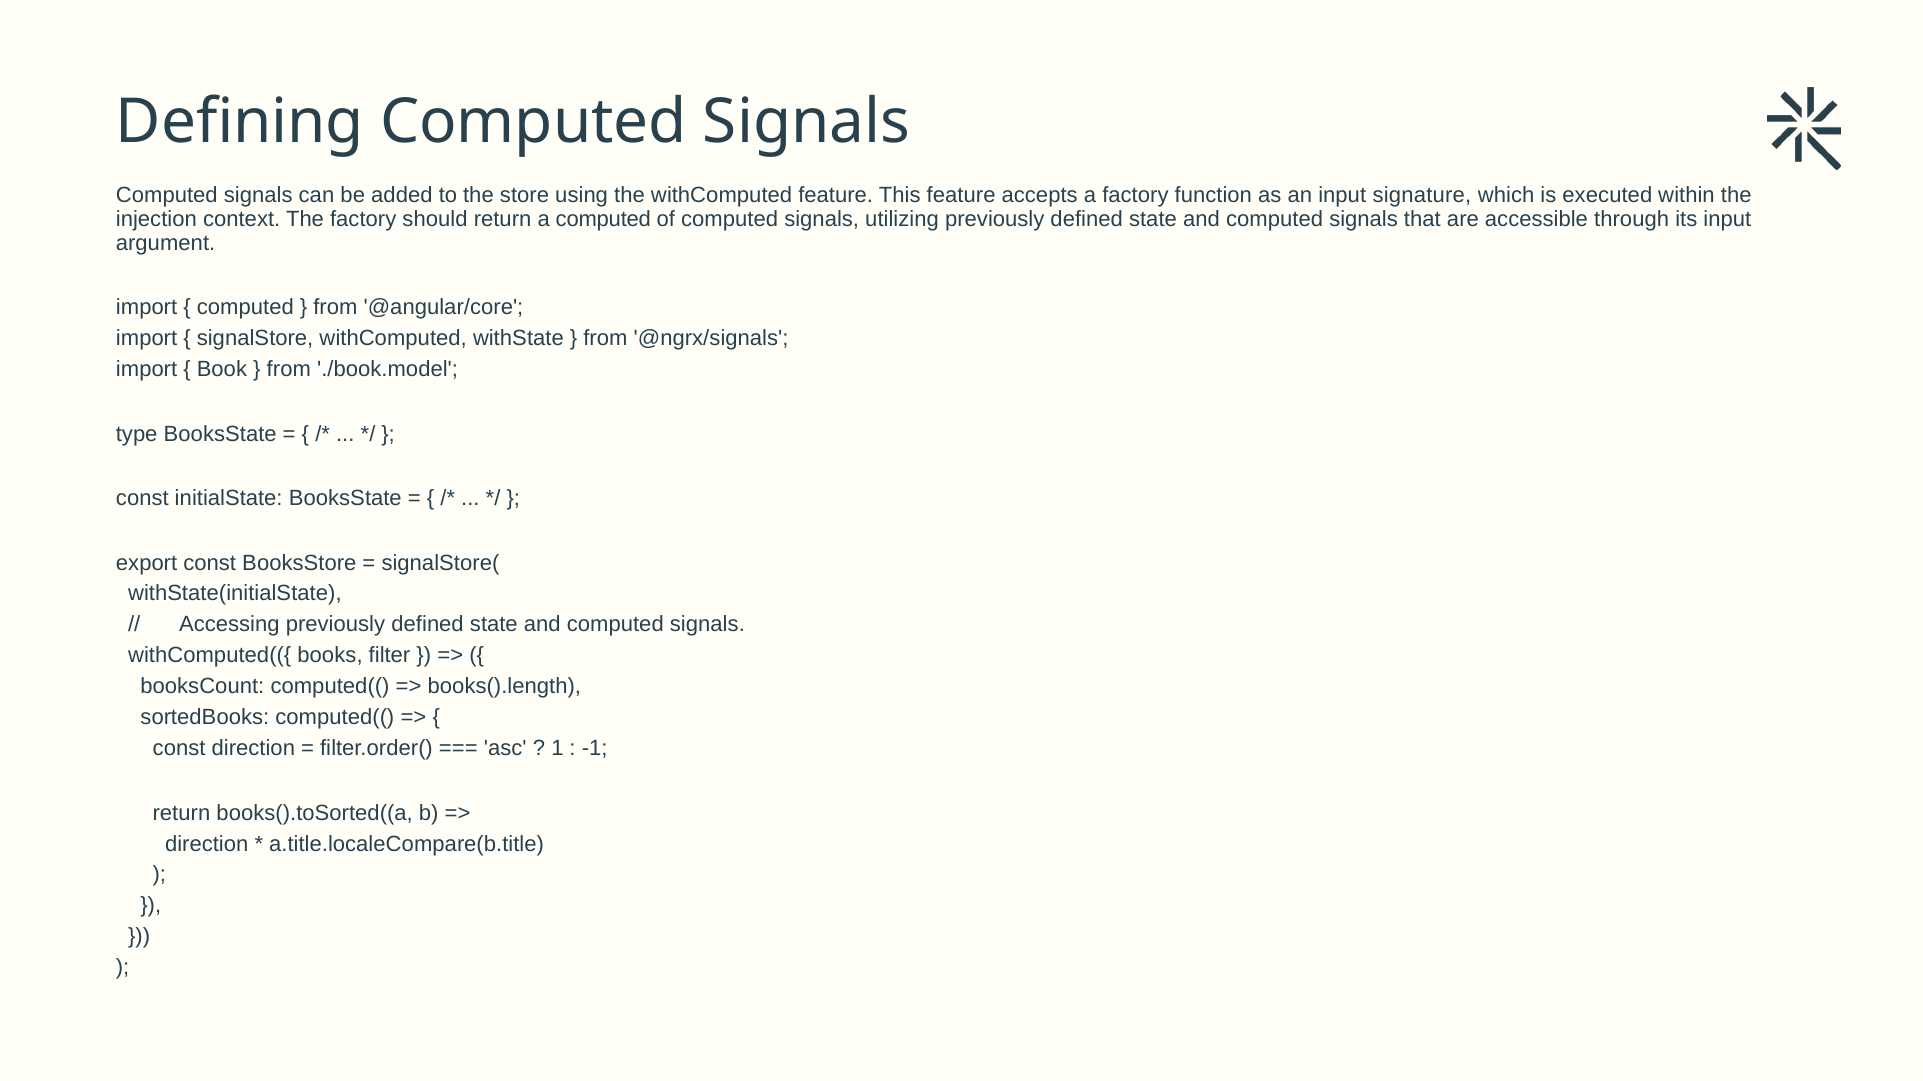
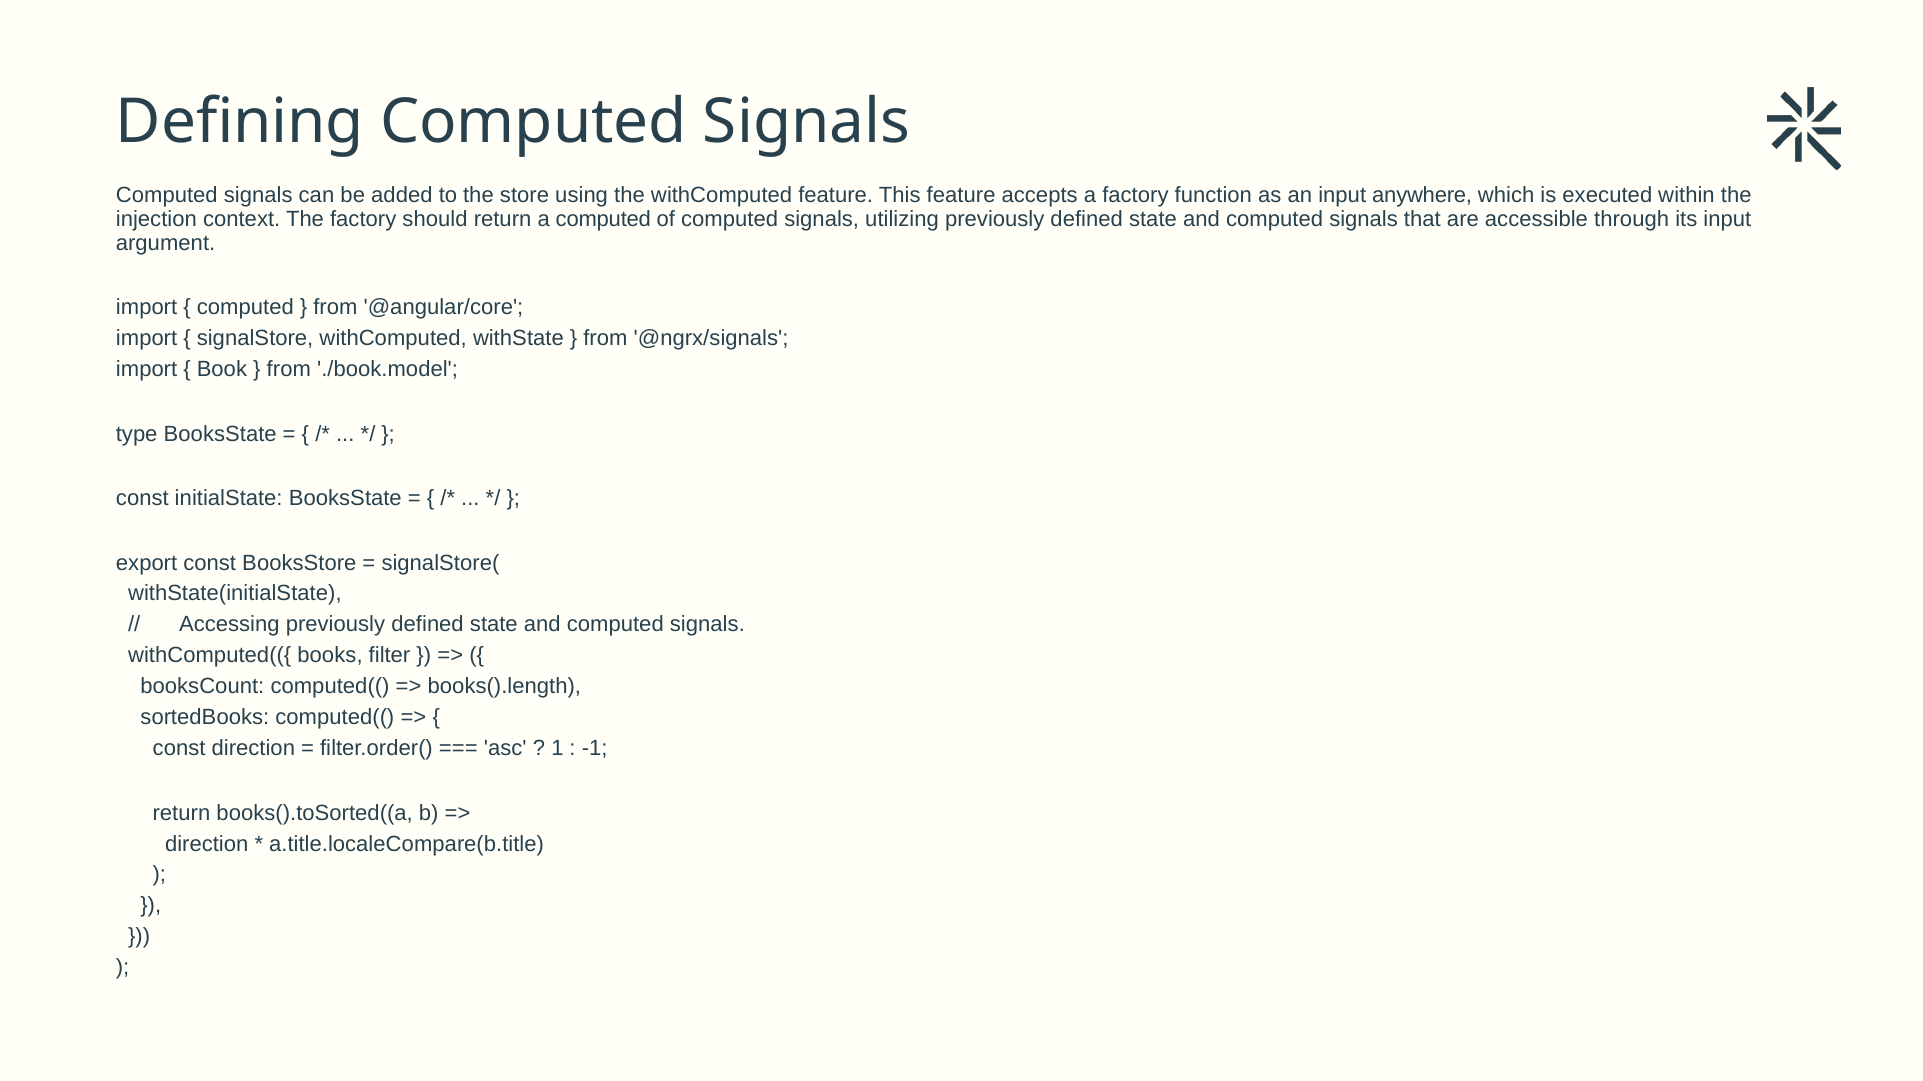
signature: signature -> anywhere
